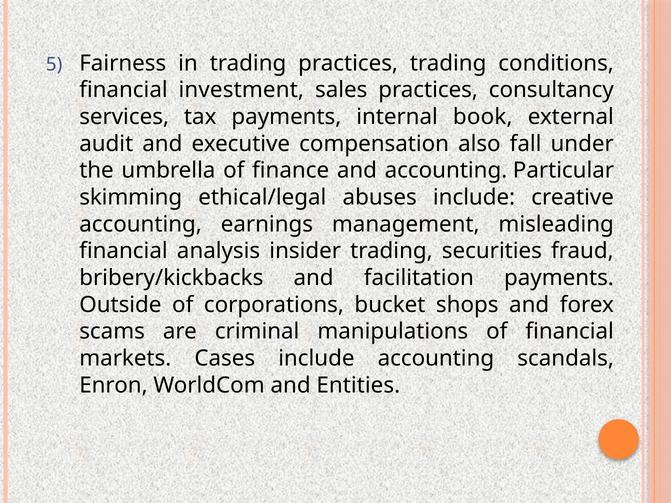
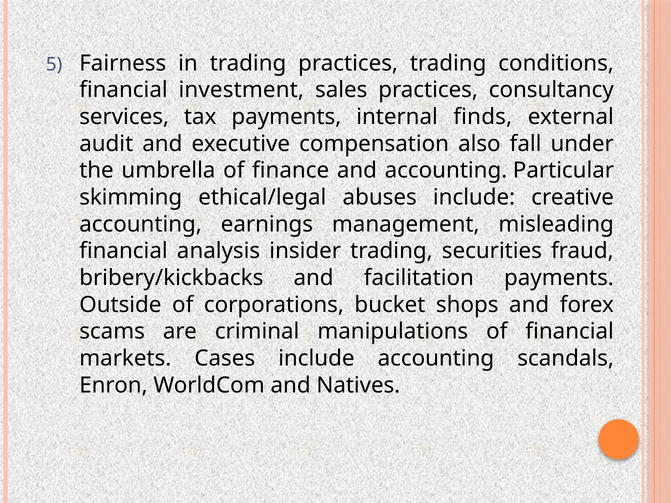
book: book -> finds
Entities: Entities -> Natives
